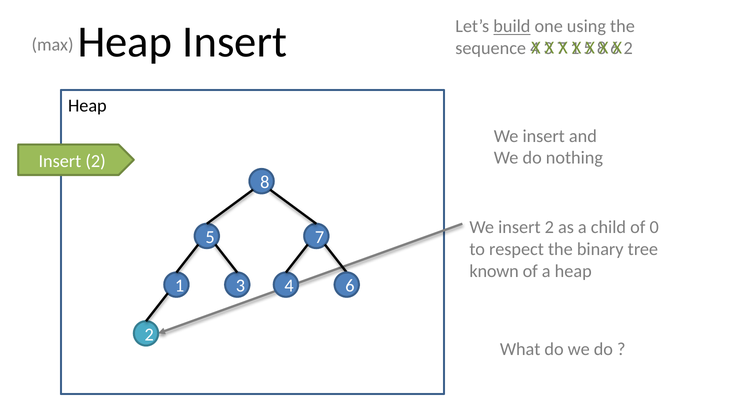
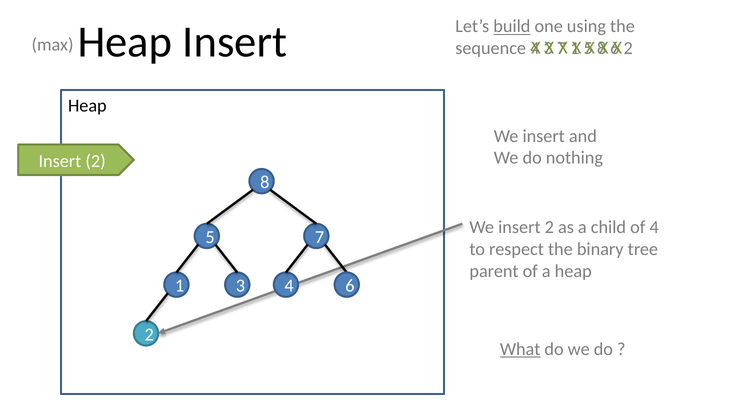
of 0: 0 -> 4
known: known -> parent
What underline: none -> present
